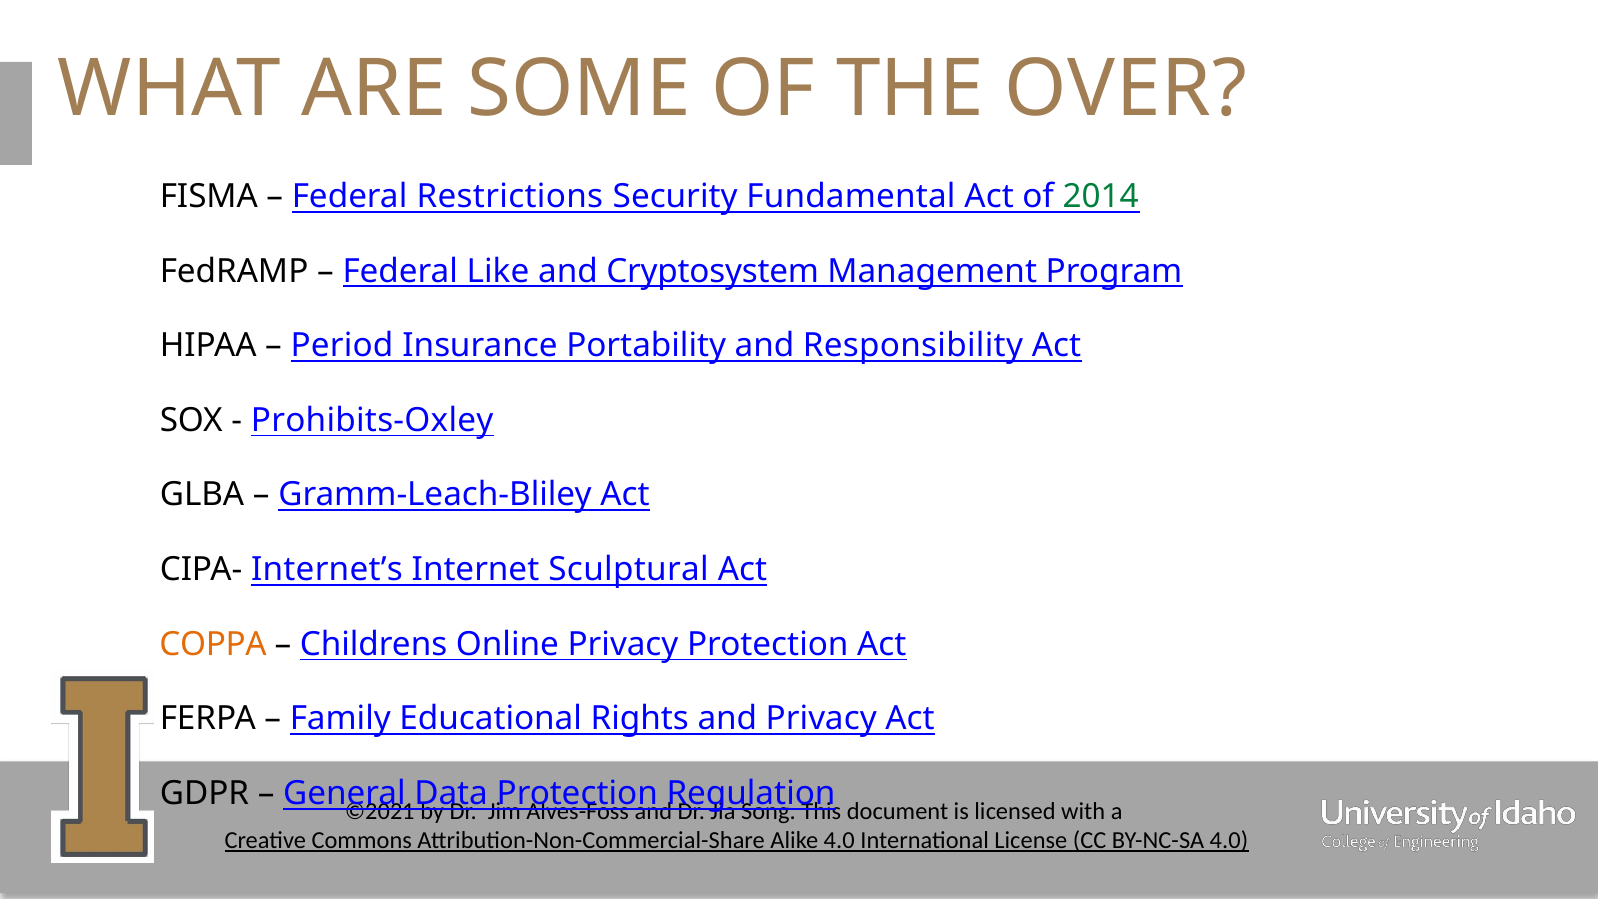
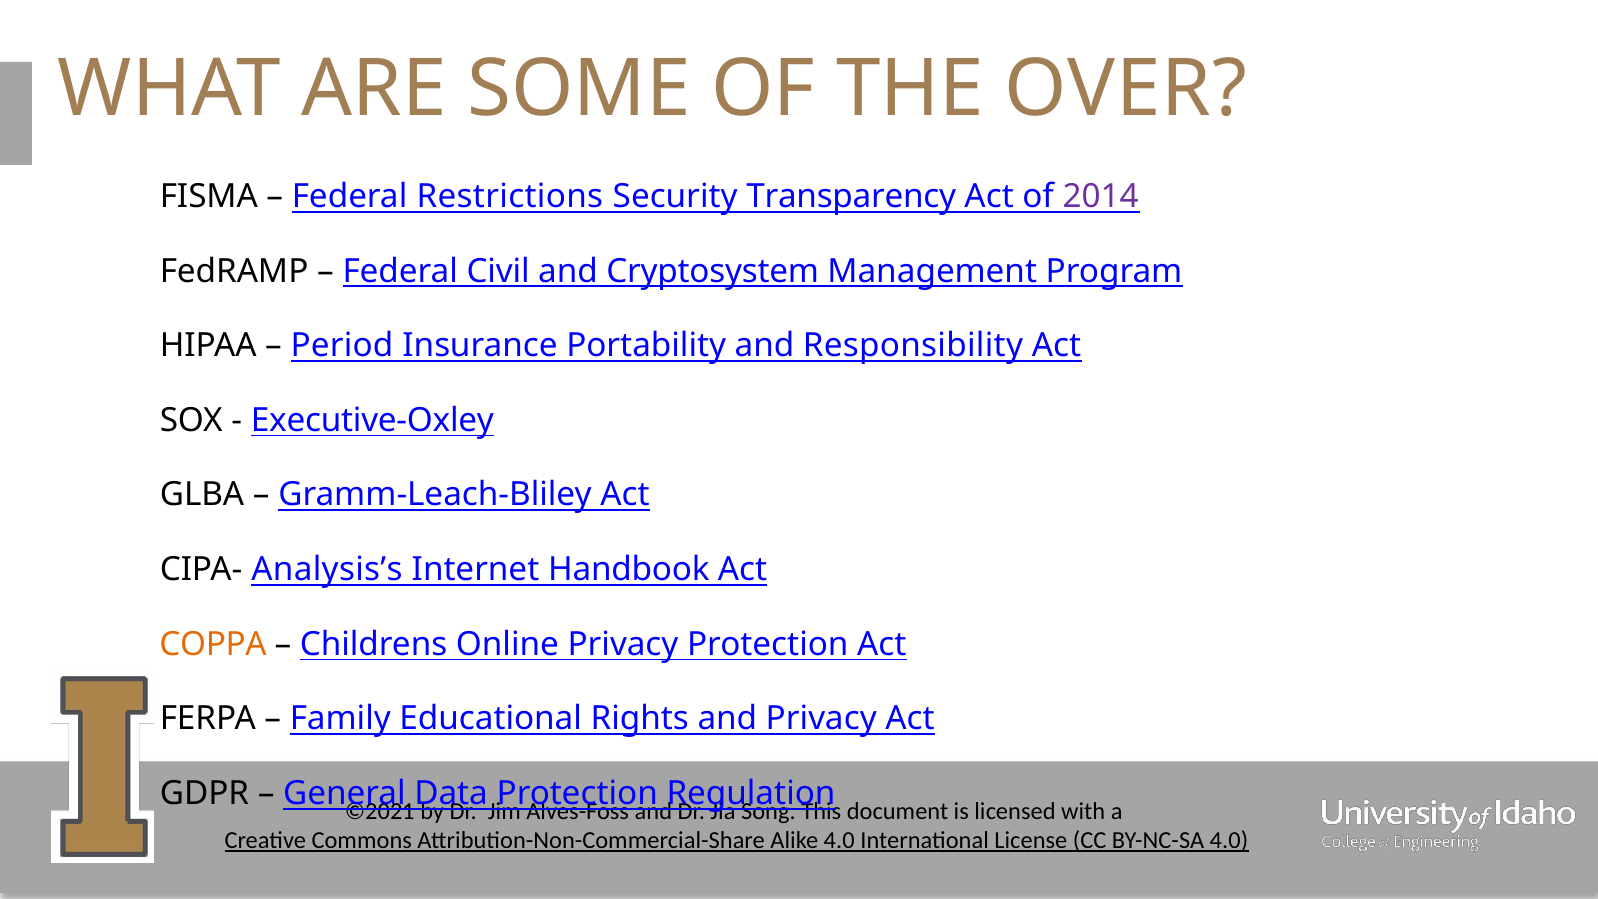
Fundamental: Fundamental -> Transparency
2014 colour: green -> purple
Like: Like -> Civil
Prohibits-Oxley: Prohibits-Oxley -> Executive-Oxley
Internet’s: Internet’s -> Analysis’s
Sculptural: Sculptural -> Handbook
